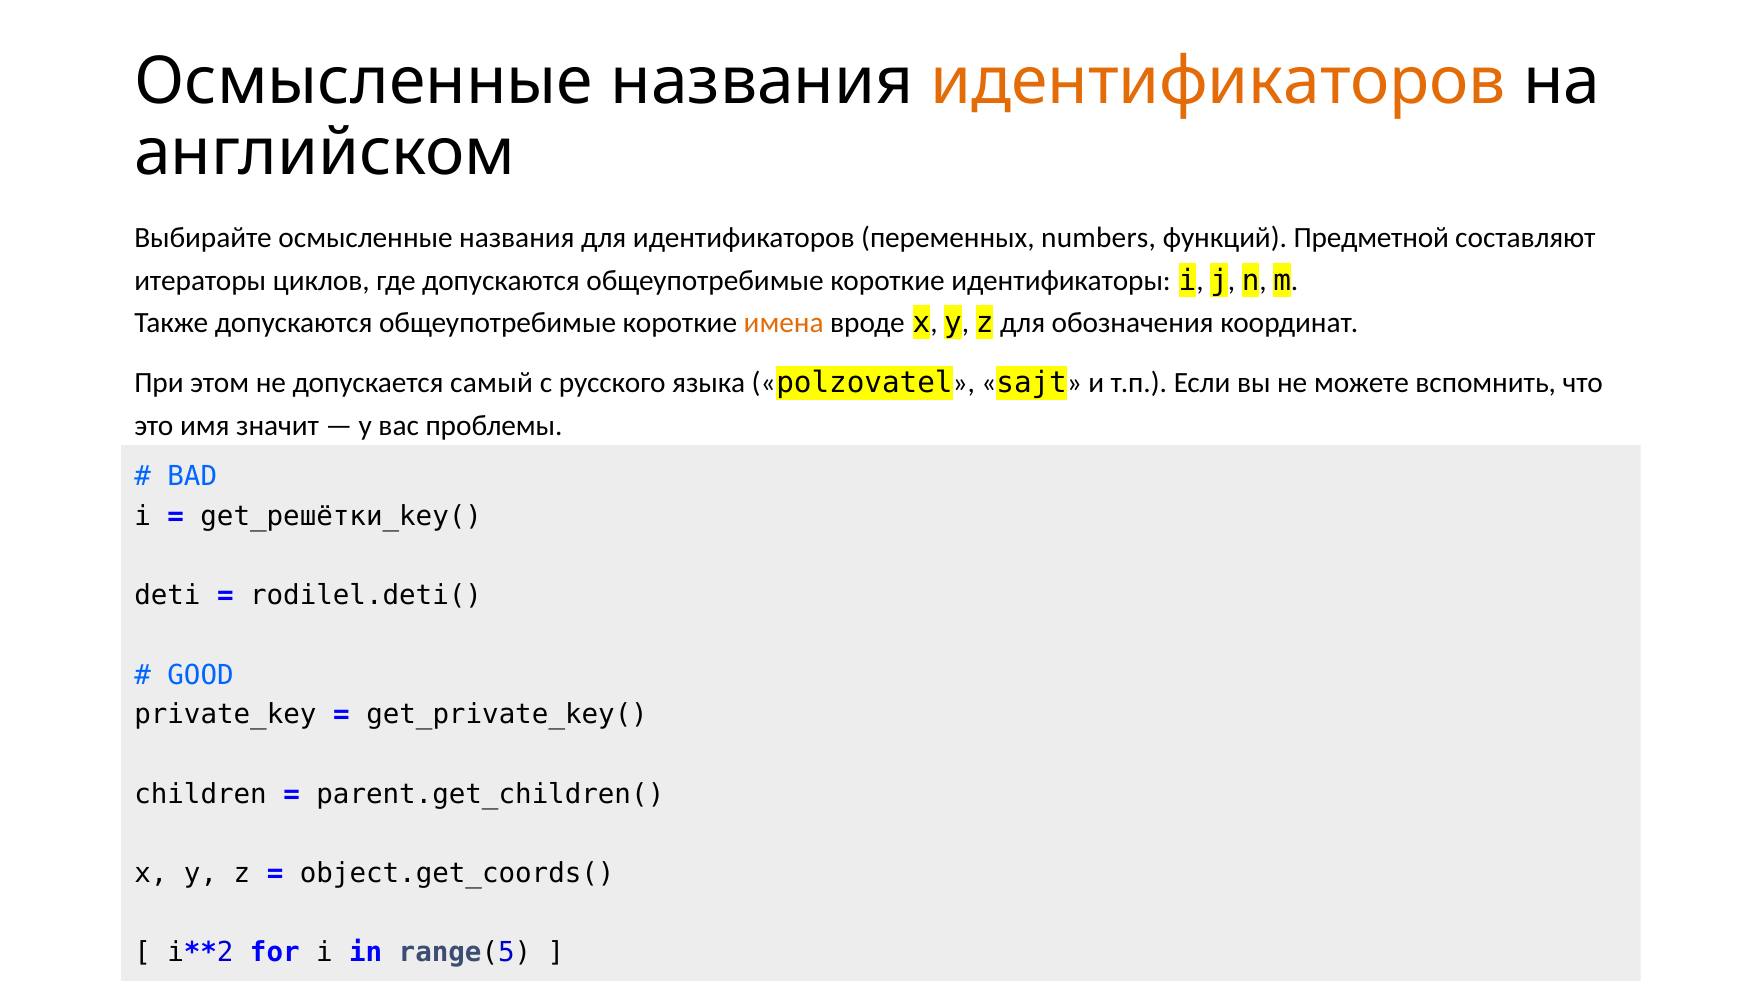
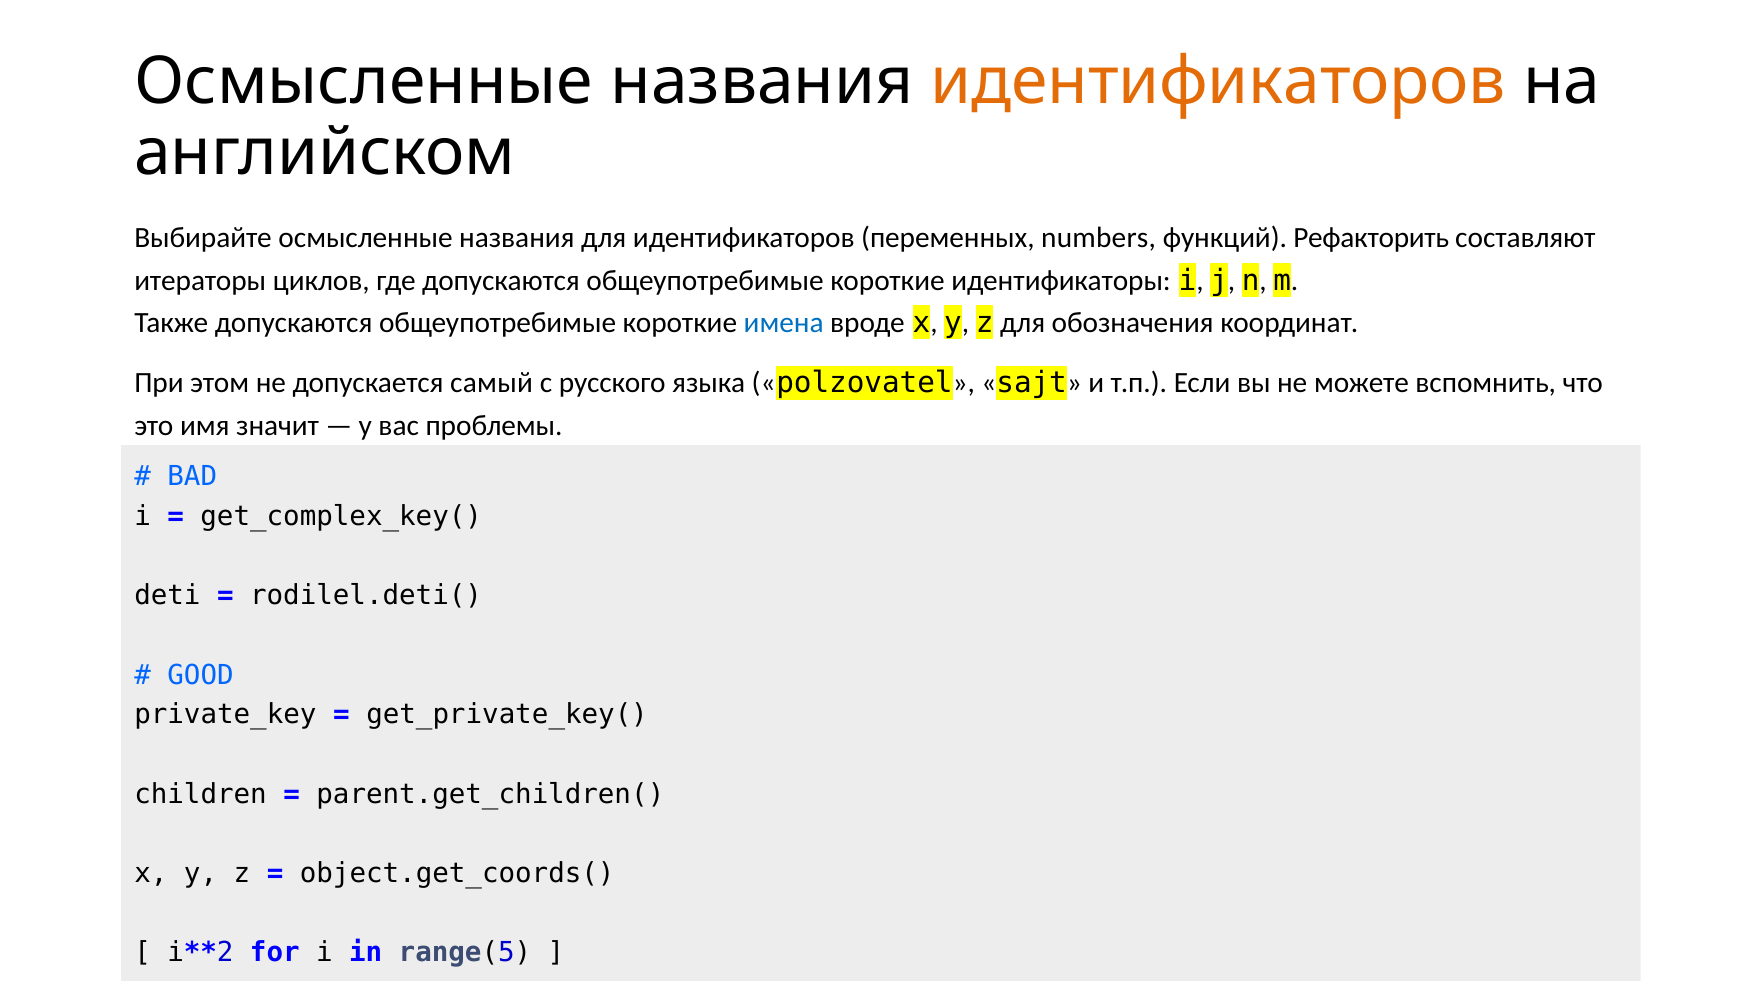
Предметной: Предметной -> Рефакторить
имена colour: orange -> blue
get_решётки_key(: get_решётки_key( -> get_complex_key(
